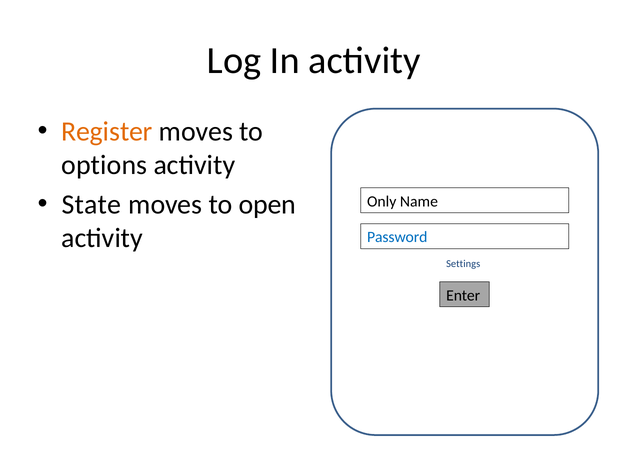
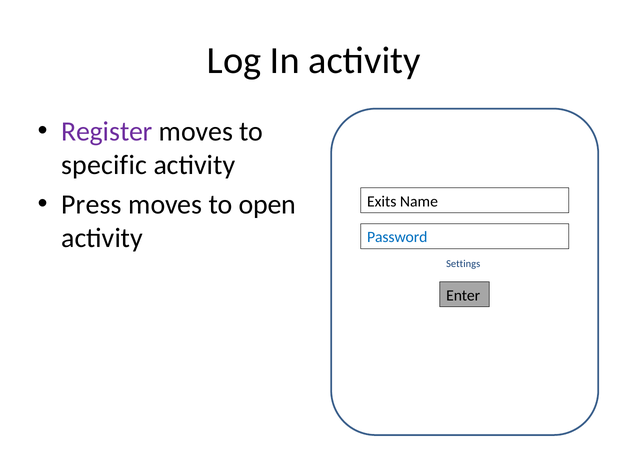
Register colour: orange -> purple
options: options -> specific
State: State -> Press
Only: Only -> Exits
